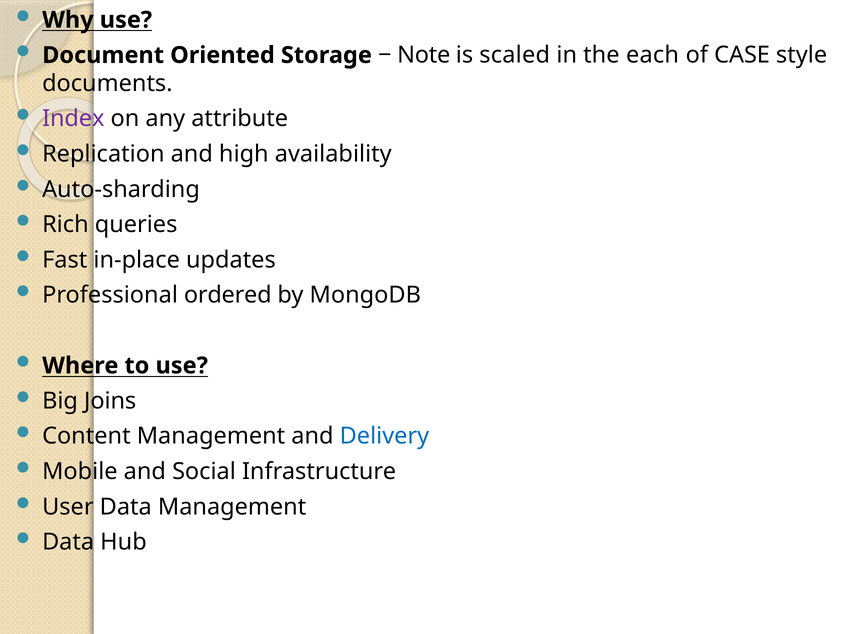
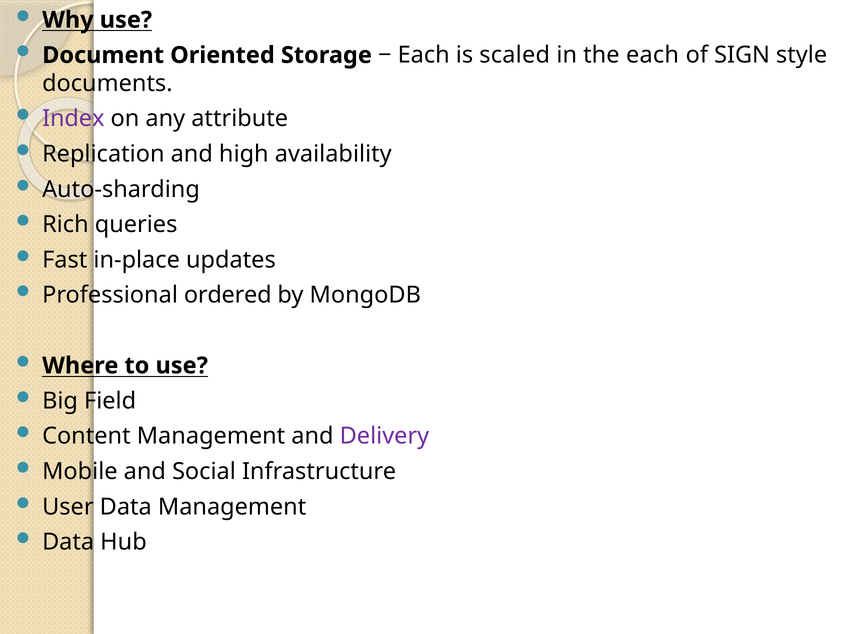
Note at (424, 55): Note -> Each
CASE: CASE -> SIGN
Joins: Joins -> Field
Delivery colour: blue -> purple
